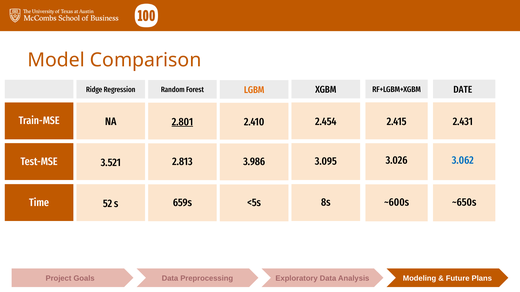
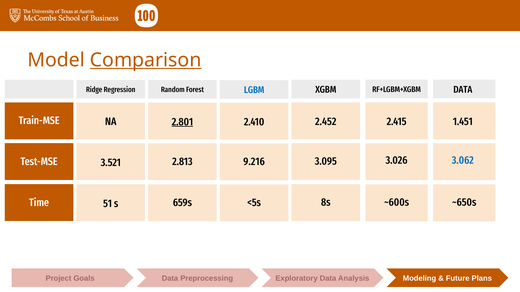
Comparison underline: none -> present
RF+LGBM+XGBM DATE: DATE -> DATA
LGBM colour: orange -> blue
2.454: 2.454 -> 2.452
2.431: 2.431 -> 1.451
3.986: 3.986 -> 9.216
52: 52 -> 51
